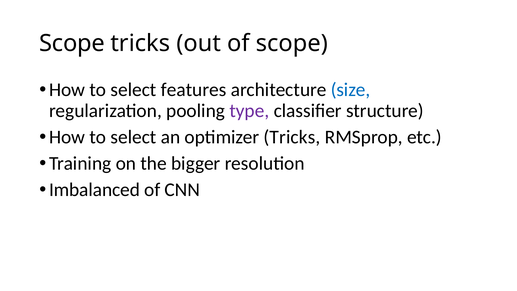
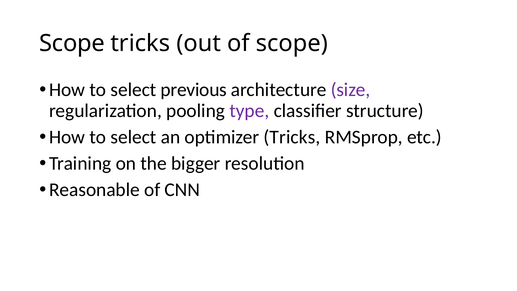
features: features -> previous
size colour: blue -> purple
Imbalanced: Imbalanced -> Reasonable
